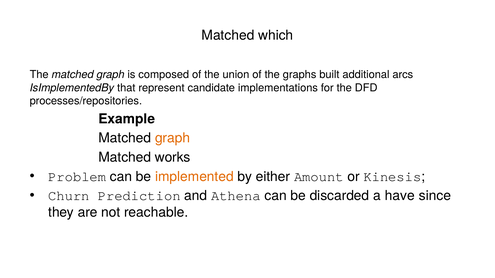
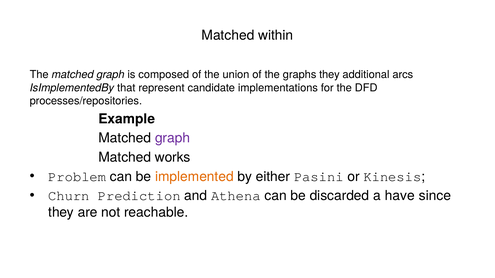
which: which -> within
graphs built: built -> they
graph at (173, 138) colour: orange -> purple
Amount: Amount -> Pasini
